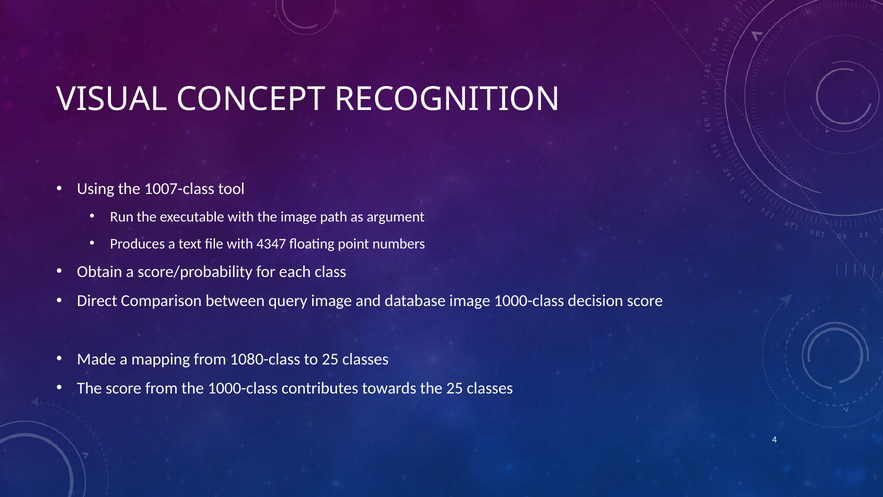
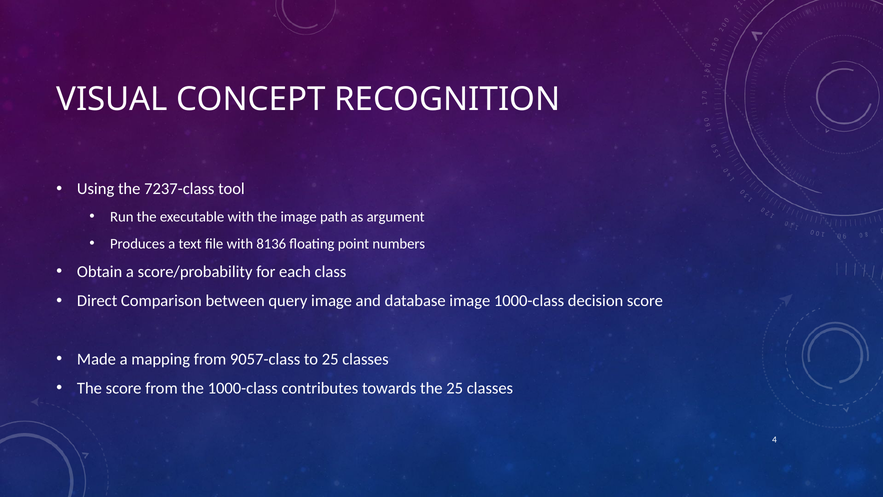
1007-class: 1007-class -> 7237-class
4347: 4347 -> 8136
1080-class: 1080-class -> 9057-class
